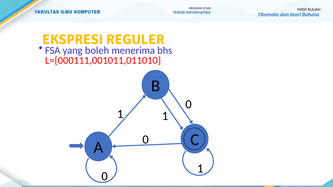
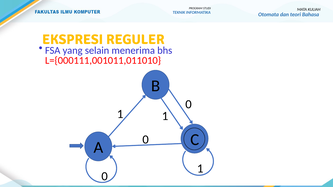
boleh: boleh -> selain
